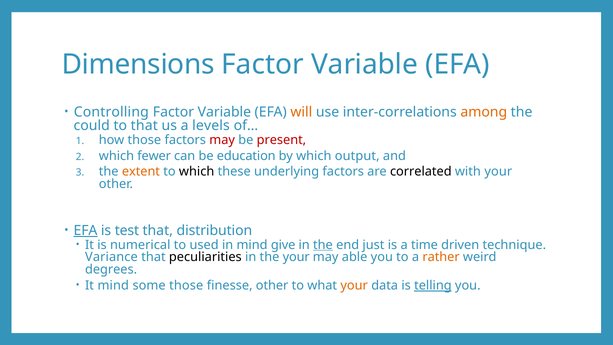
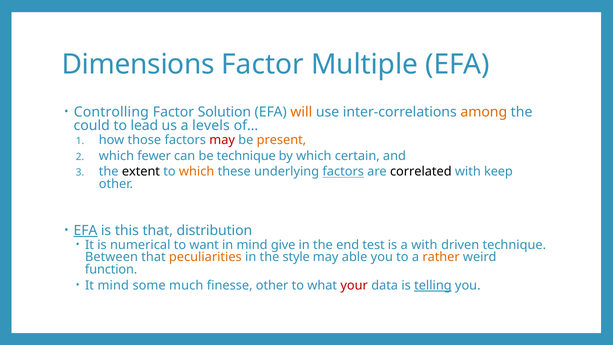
Variable at (365, 65): Variable -> Multiple
Variable at (224, 112): Variable -> Solution
to that: that -> lead
present colour: red -> orange
be education: education -> technique
output: output -> certain
extent colour: orange -> black
which at (197, 172) colour: black -> orange
factors at (343, 172) underline: none -> present
with your: your -> keep
test: test -> this
used: used -> want
the at (323, 245) underline: present -> none
just: just -> test
a time: time -> with
Variance: Variance -> Between
peculiarities colour: black -> orange
the your: your -> style
degrees: degrees -> function
some those: those -> much
your at (354, 285) colour: orange -> red
